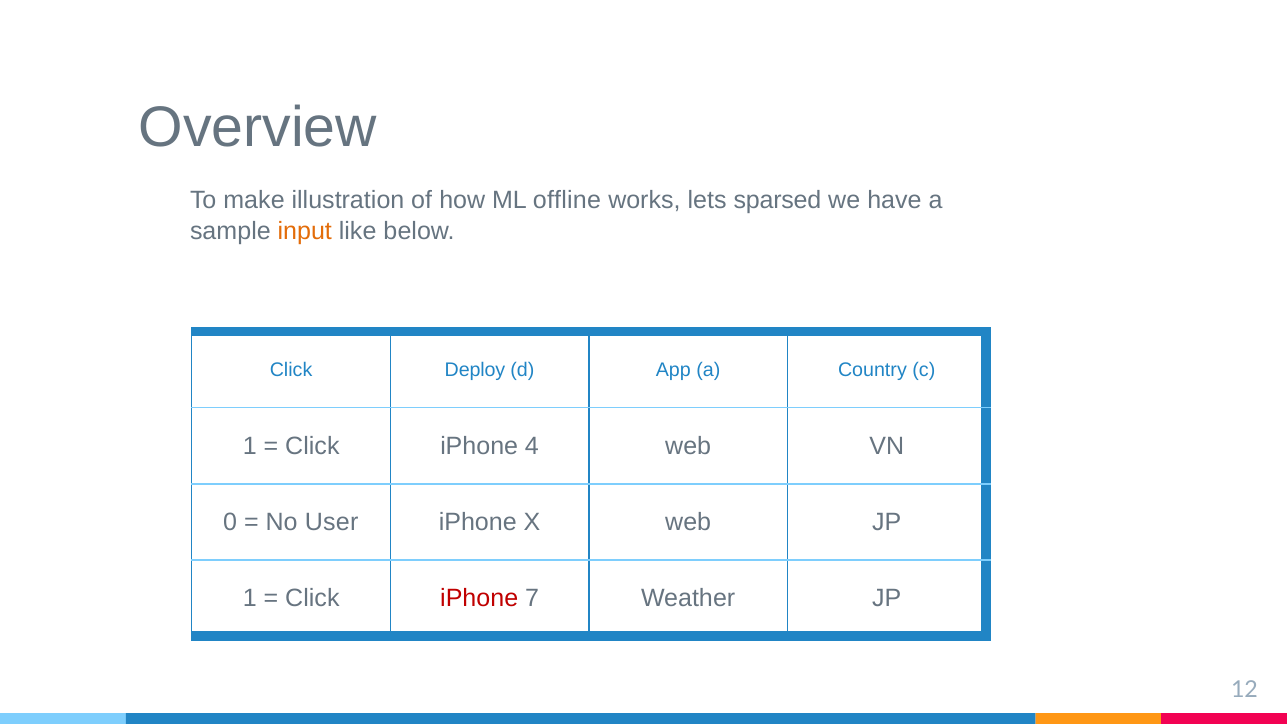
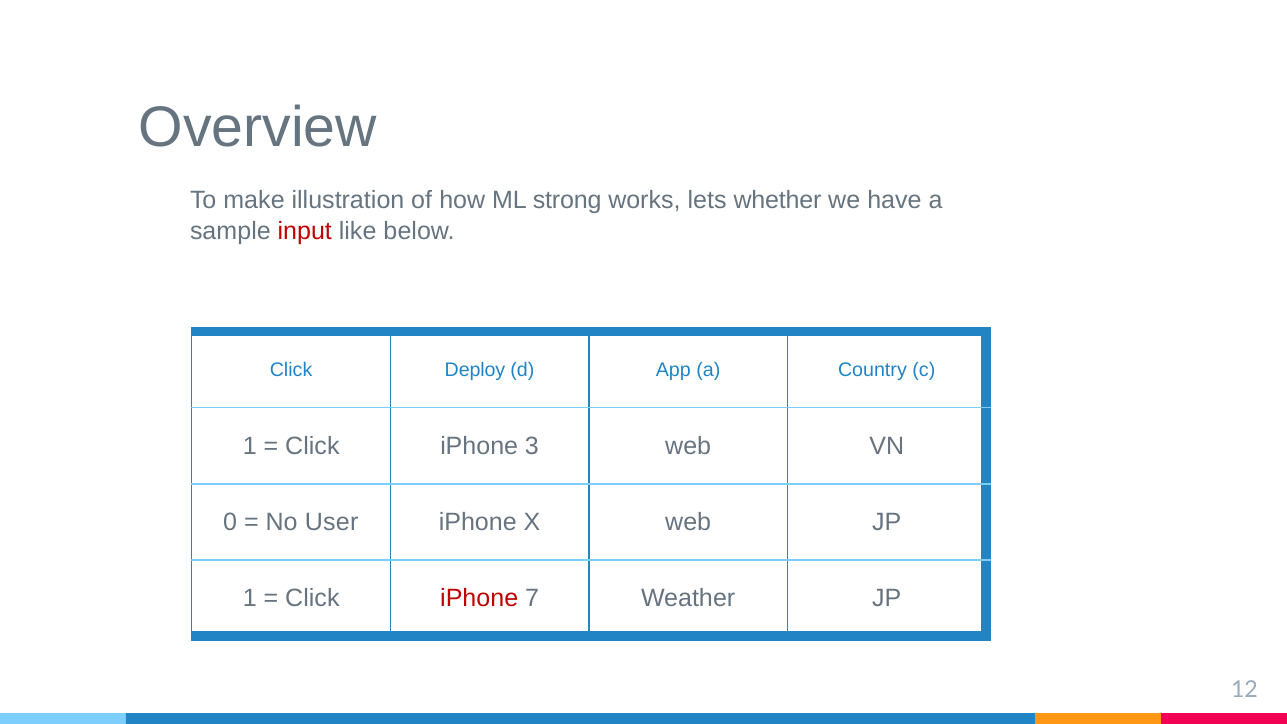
offline: offline -> strong
sparsed: sparsed -> whether
input colour: orange -> red
4: 4 -> 3
